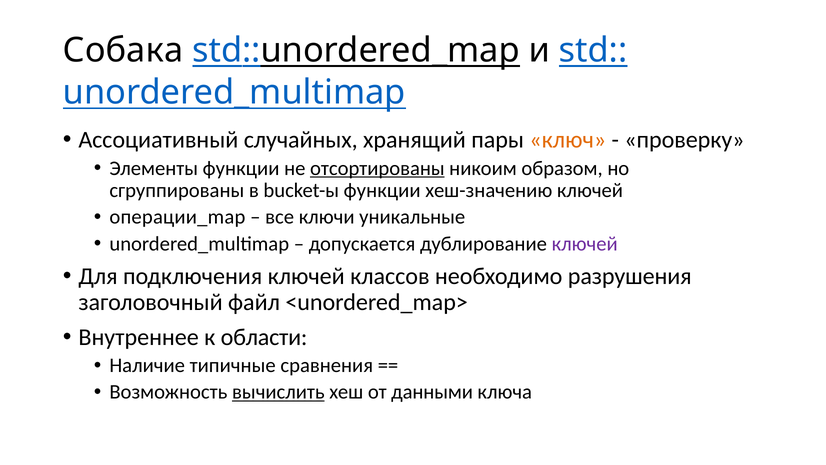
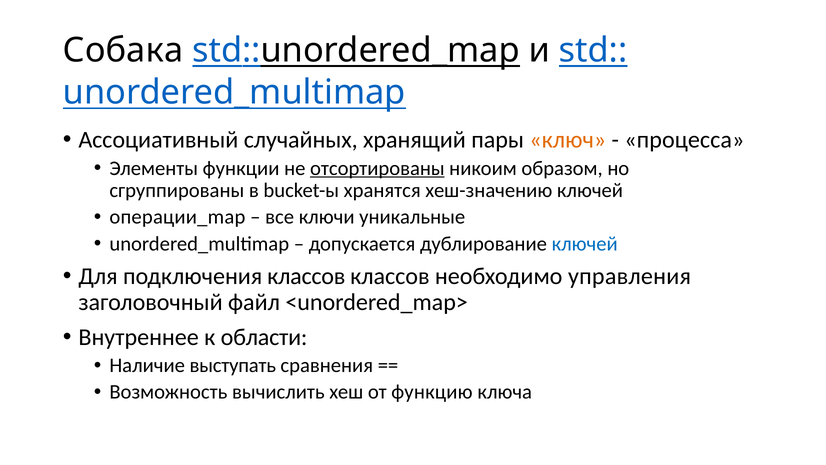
проверку: проверку -> процесса
bucket-ы функции: функции -> хранятся
ключей at (585, 244) colour: purple -> blue
подключения ключей: ключей -> классов
разрушения: разрушения -> управления
типичные: типичные -> выступать
вычислить underline: present -> none
данными: данными -> функцию
